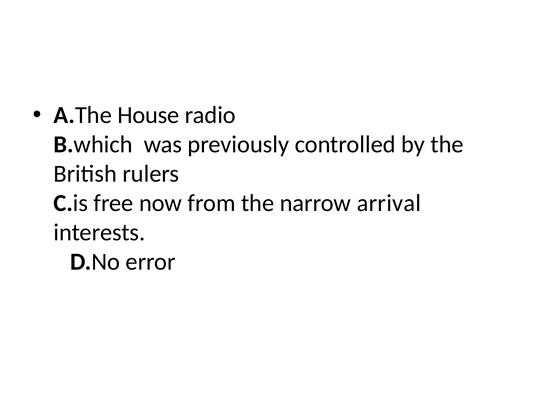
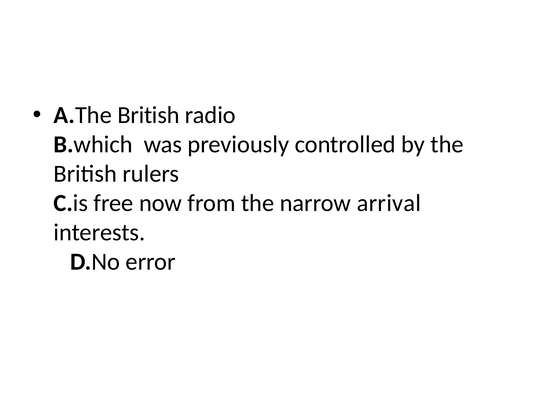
A.The House: House -> British
